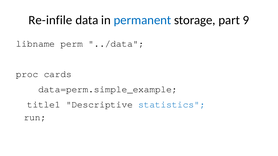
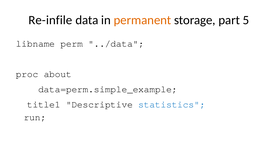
permanent colour: blue -> orange
9: 9 -> 5
cards: cards -> about
